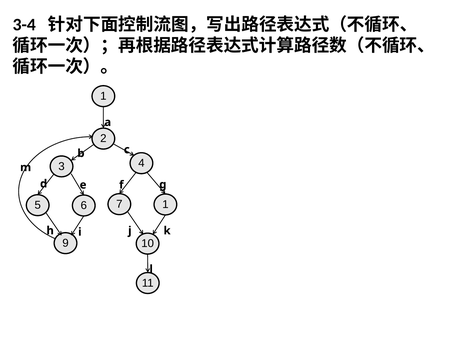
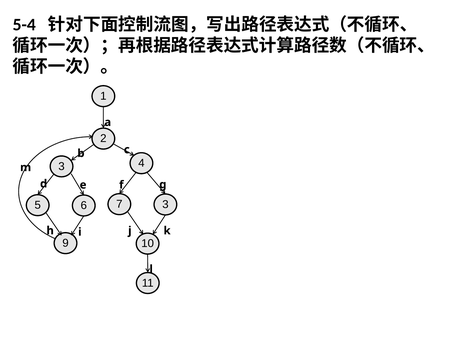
3-4: 3-4 -> 5-4
7 1: 1 -> 3
